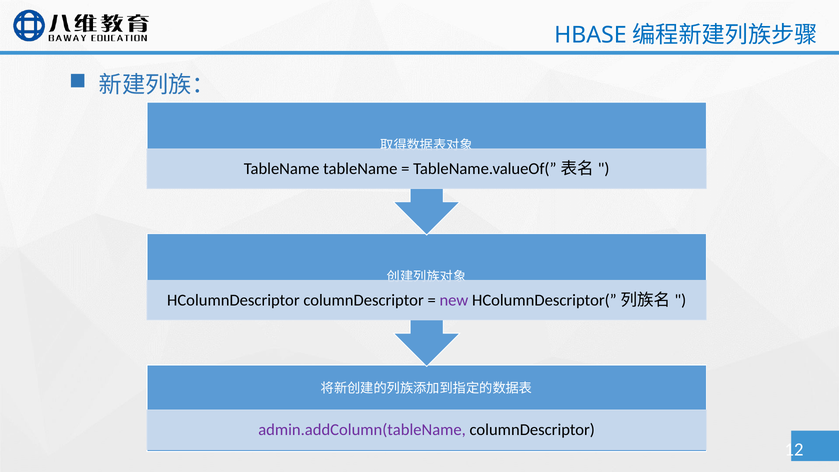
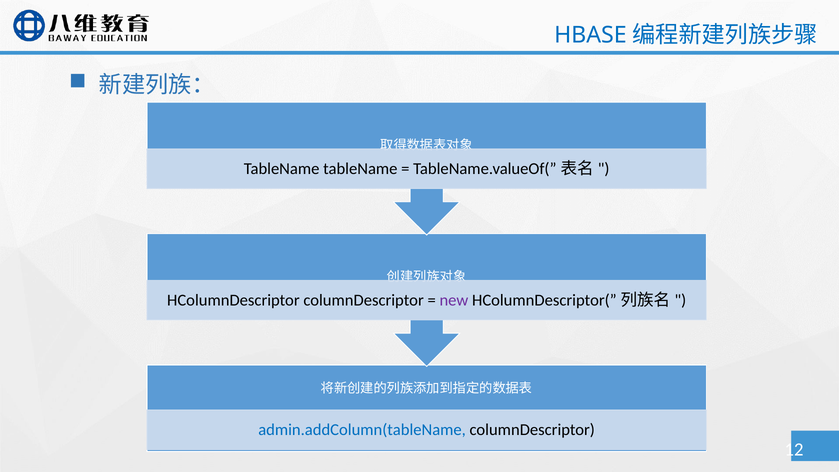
admin.addColumn(tableName colour: purple -> blue
